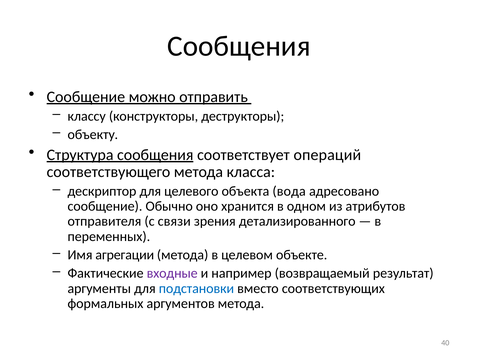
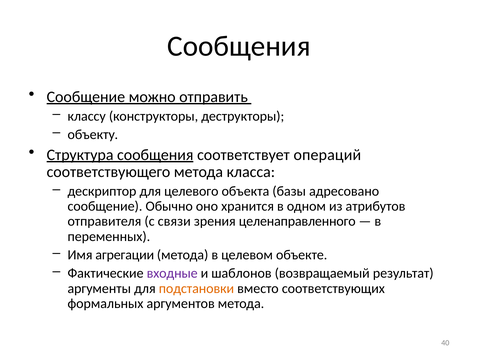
вода: вода -> базы
детализированного: детализированного -> целенаправленного
например: например -> шаблонов
подстановки colour: blue -> orange
